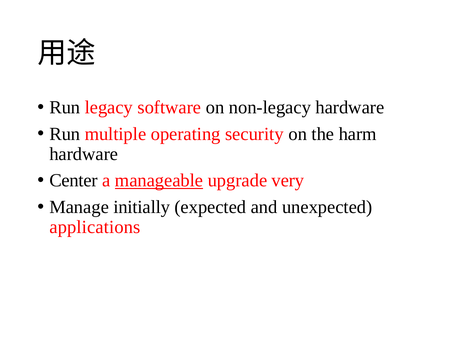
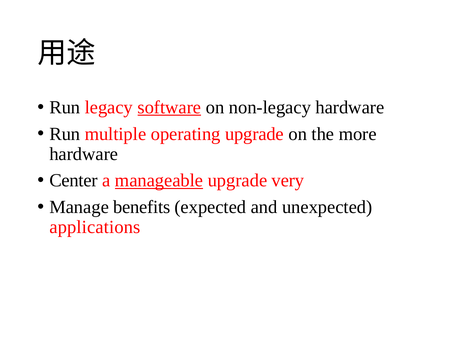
software underline: none -> present
operating security: security -> upgrade
harm: harm -> more
initially: initially -> benefits
